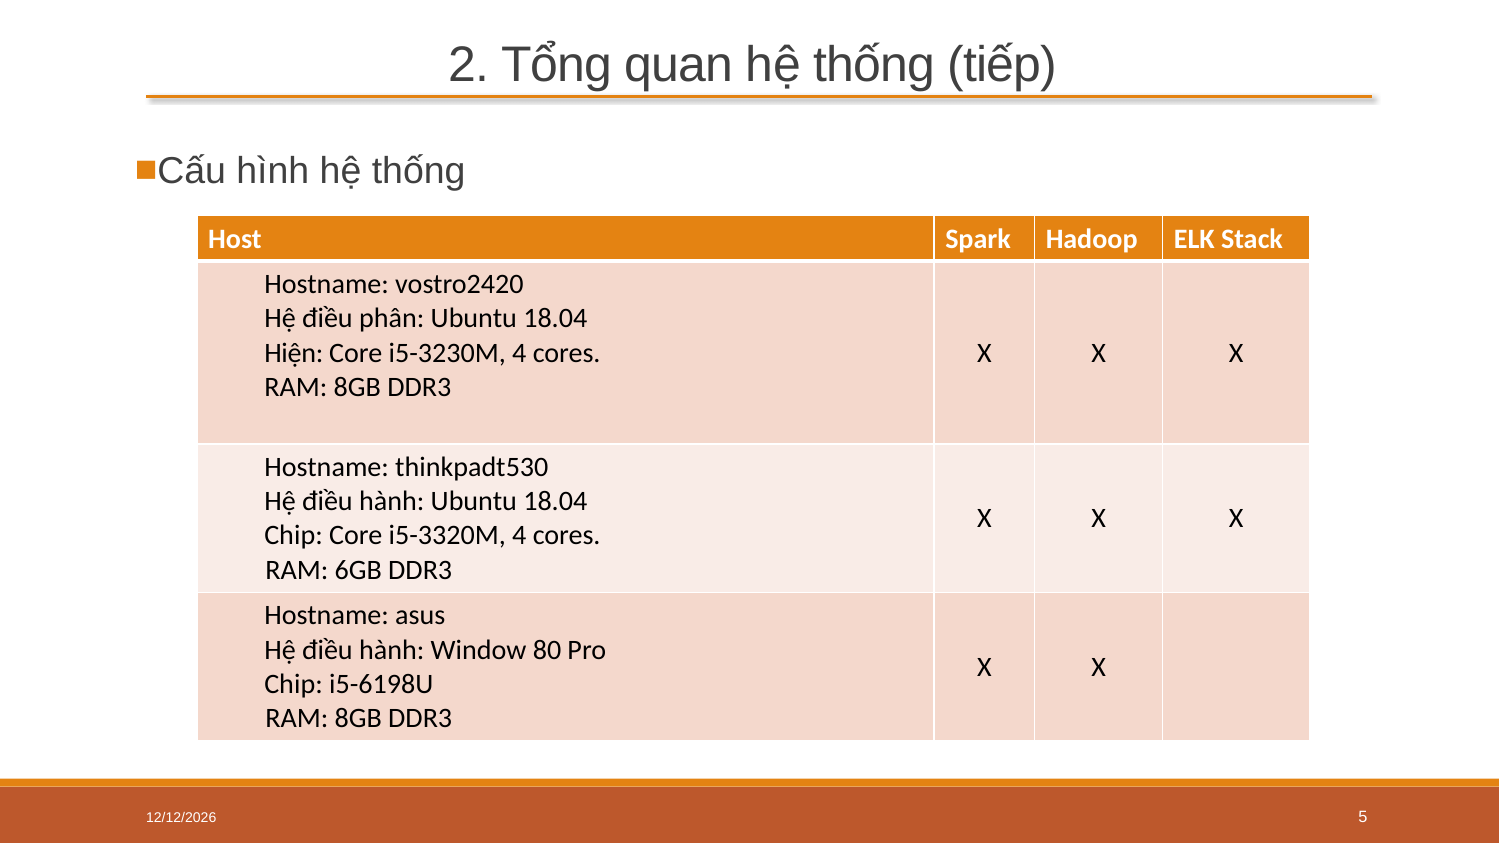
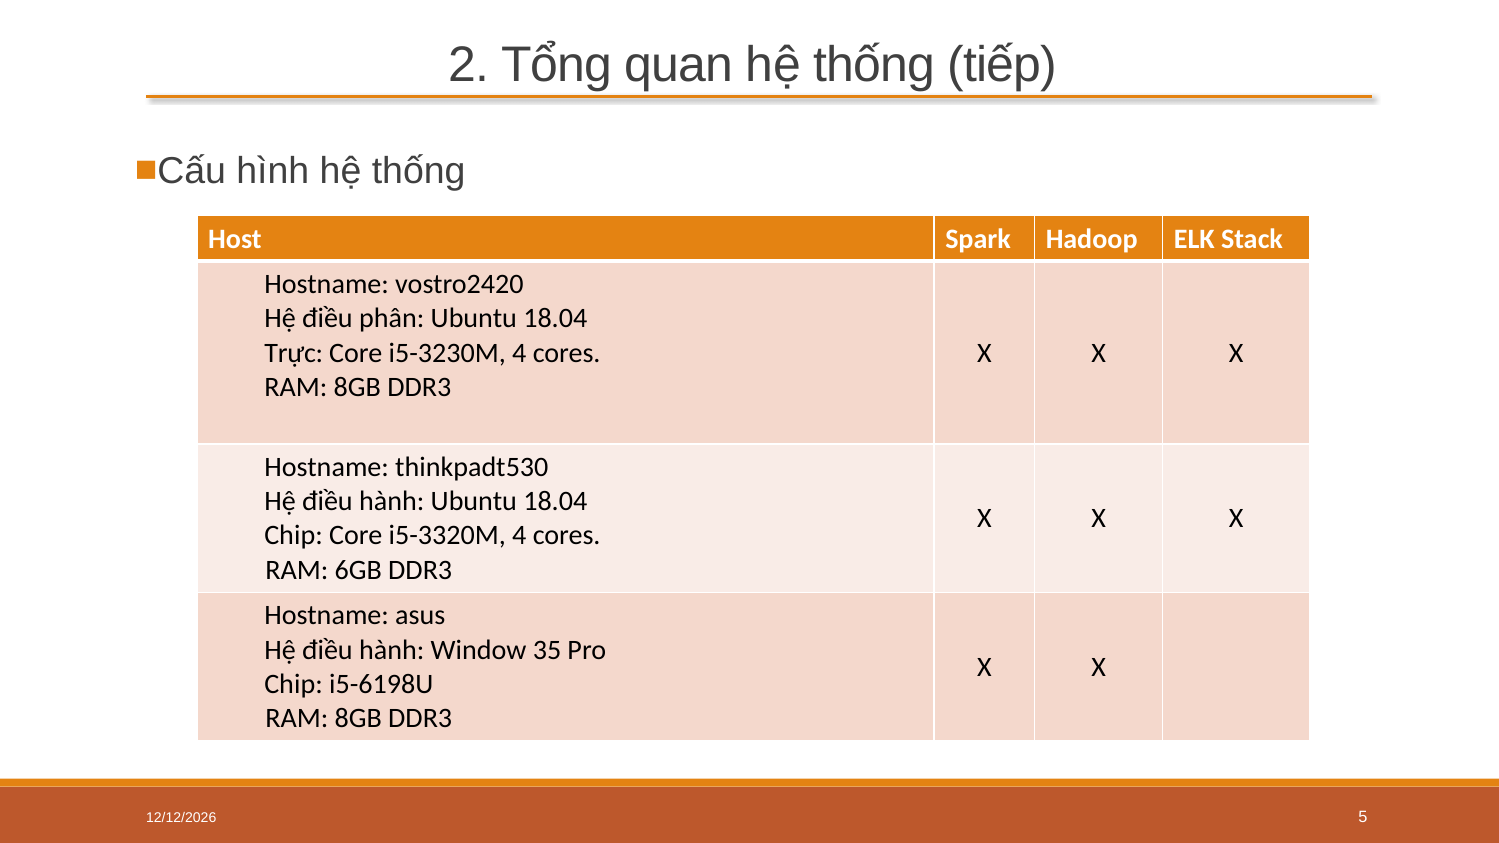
Hiện: Hiện -> Trực
80: 80 -> 35
